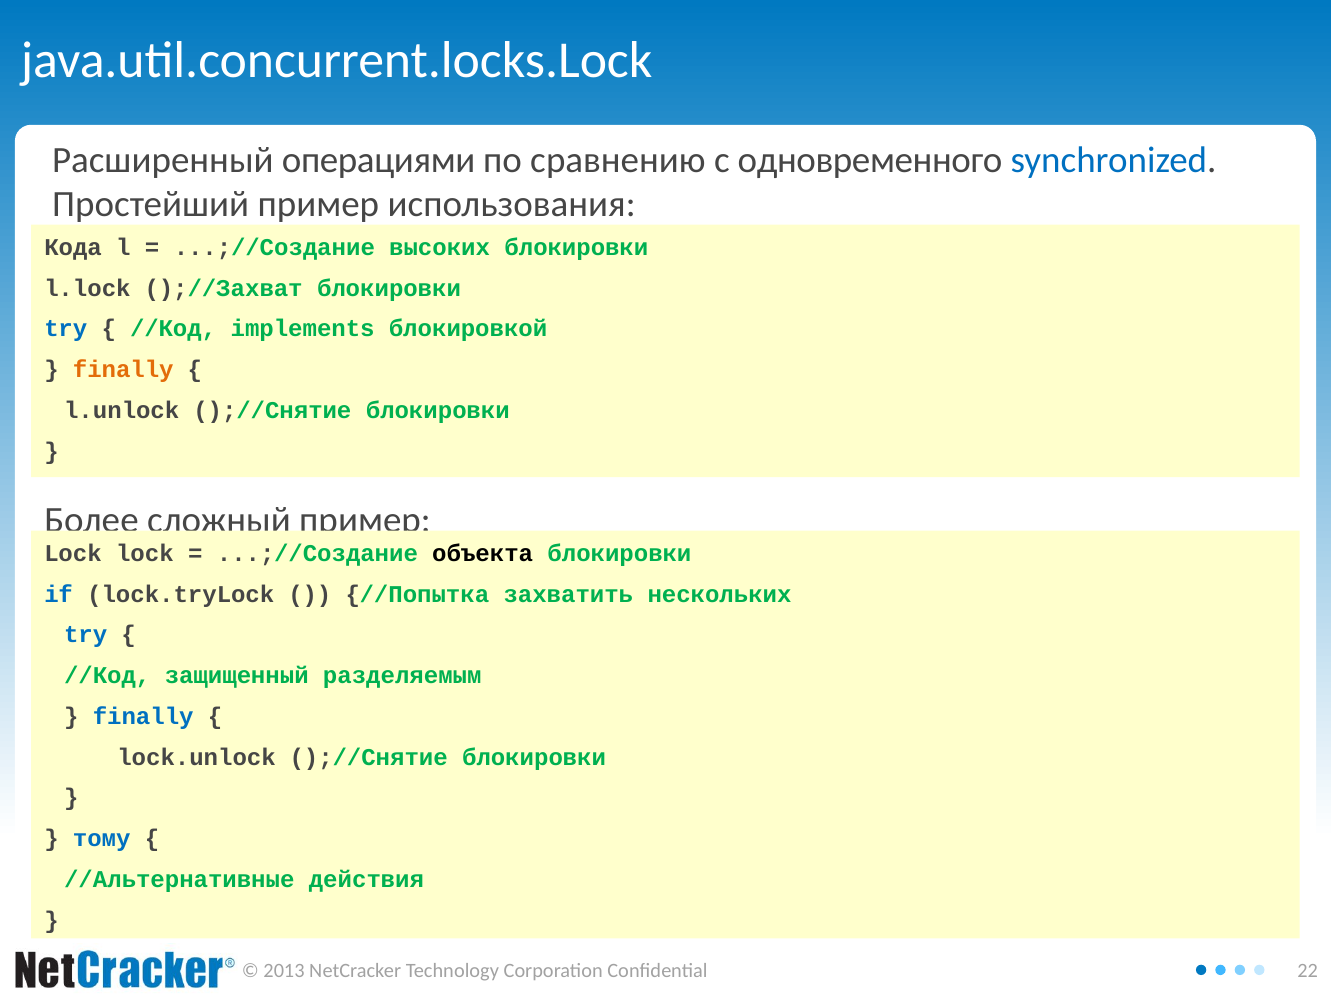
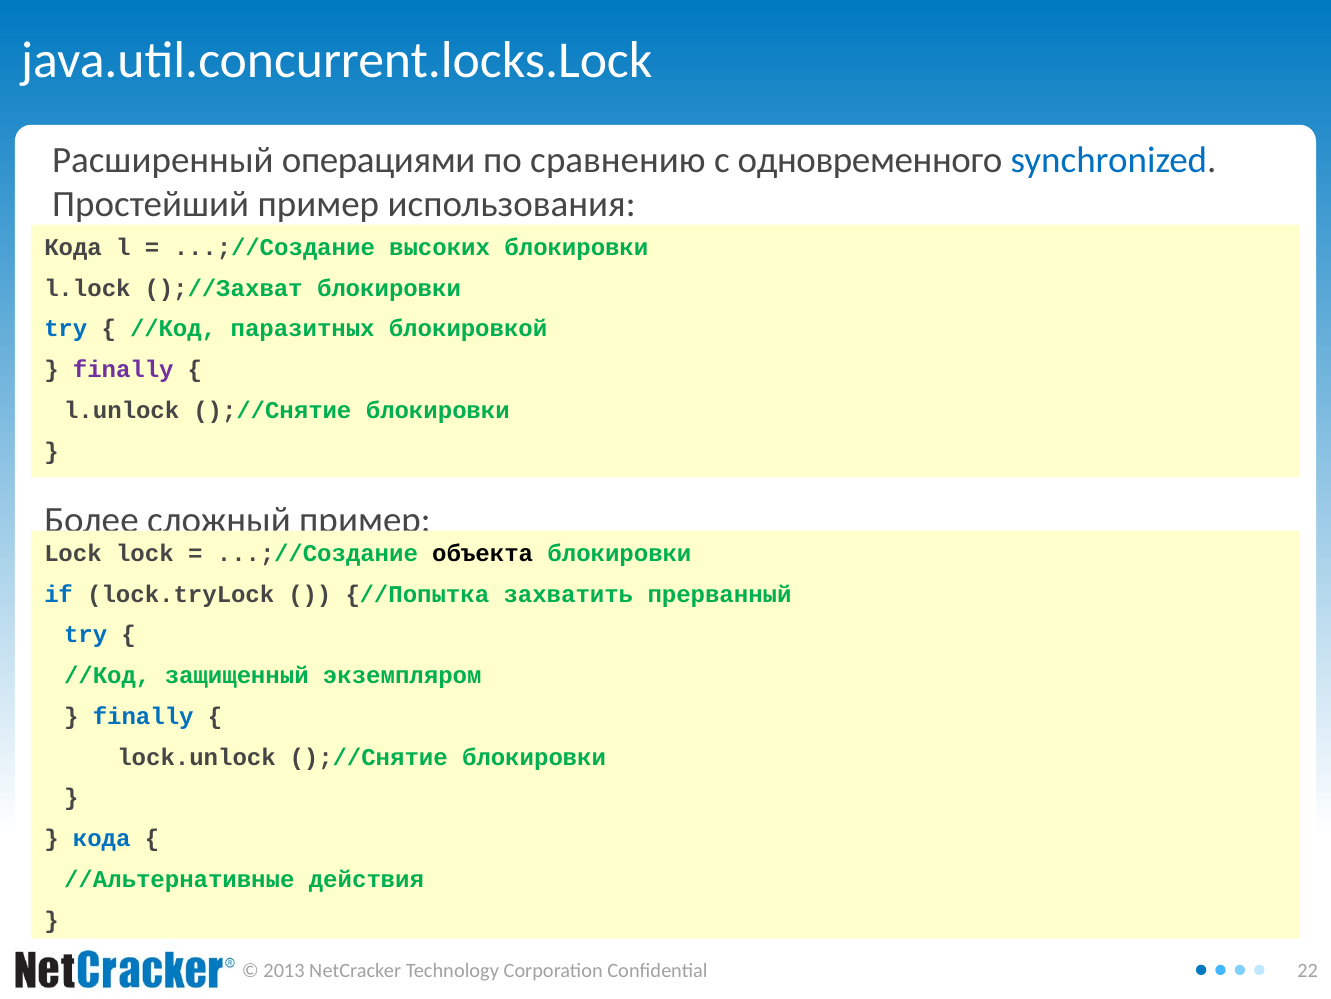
implements: implements -> паразитных
finally at (123, 369) colour: orange -> purple
нескольких: нескольких -> прерванный
разделяемым: разделяемым -> экземпляром
тому at (102, 838): тому -> кода
